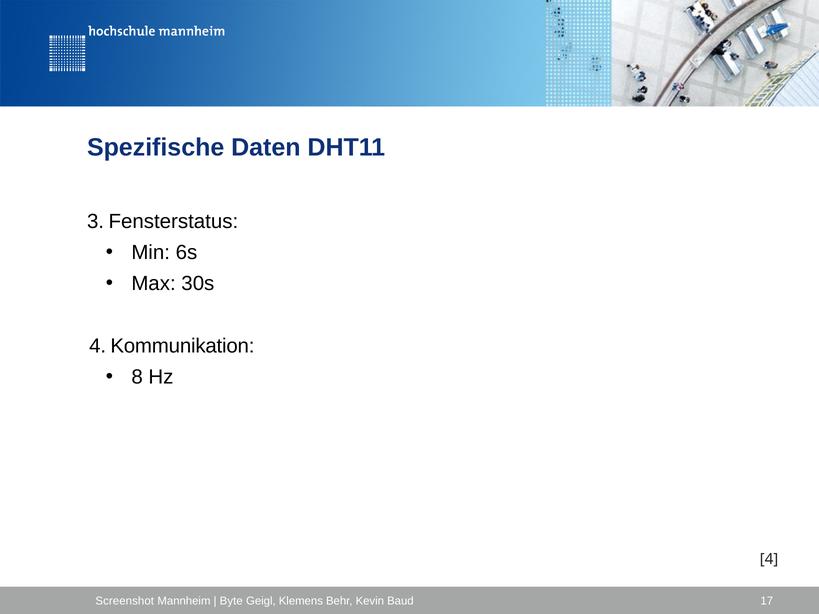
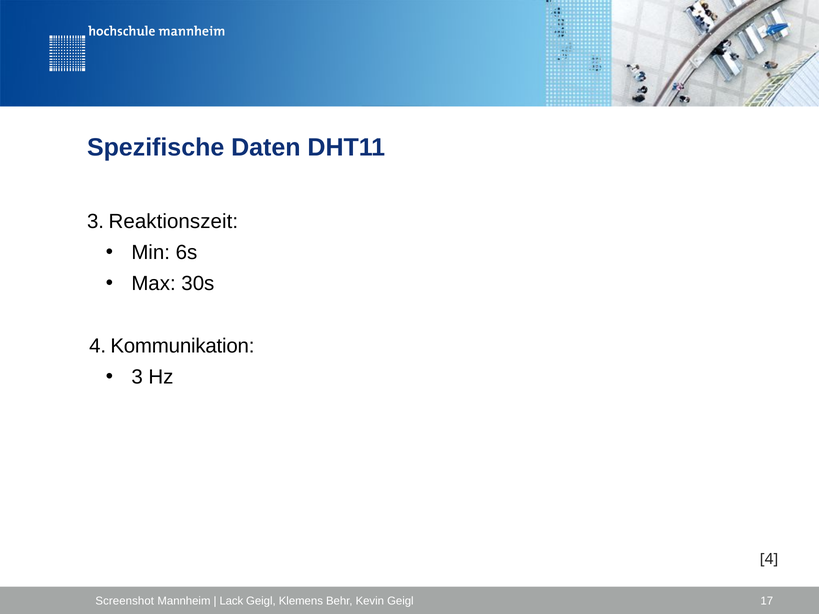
Fensterstatus: Fensterstatus -> Reaktionszeit
8 at (137, 377): 8 -> 3
Byte: Byte -> Lack
Kevin Baud: Baud -> Geigl
